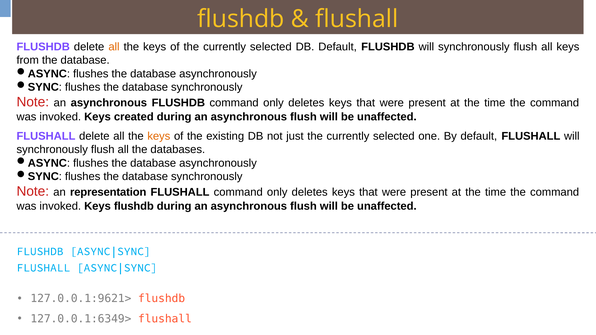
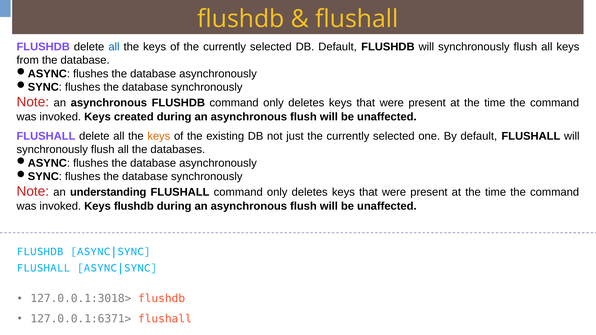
all at (114, 47) colour: orange -> blue
representation: representation -> understanding
127.0.0.1:9621>: 127.0.0.1:9621> -> 127.0.0.1:3018>
127.0.0.1:6349>: 127.0.0.1:6349> -> 127.0.0.1:6371>
